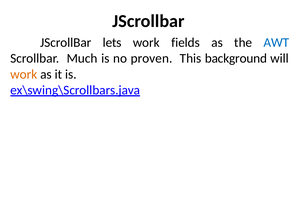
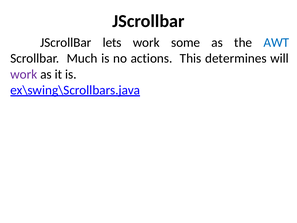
fields: fields -> some
proven: proven -> actions
background: background -> determines
work at (24, 74) colour: orange -> purple
